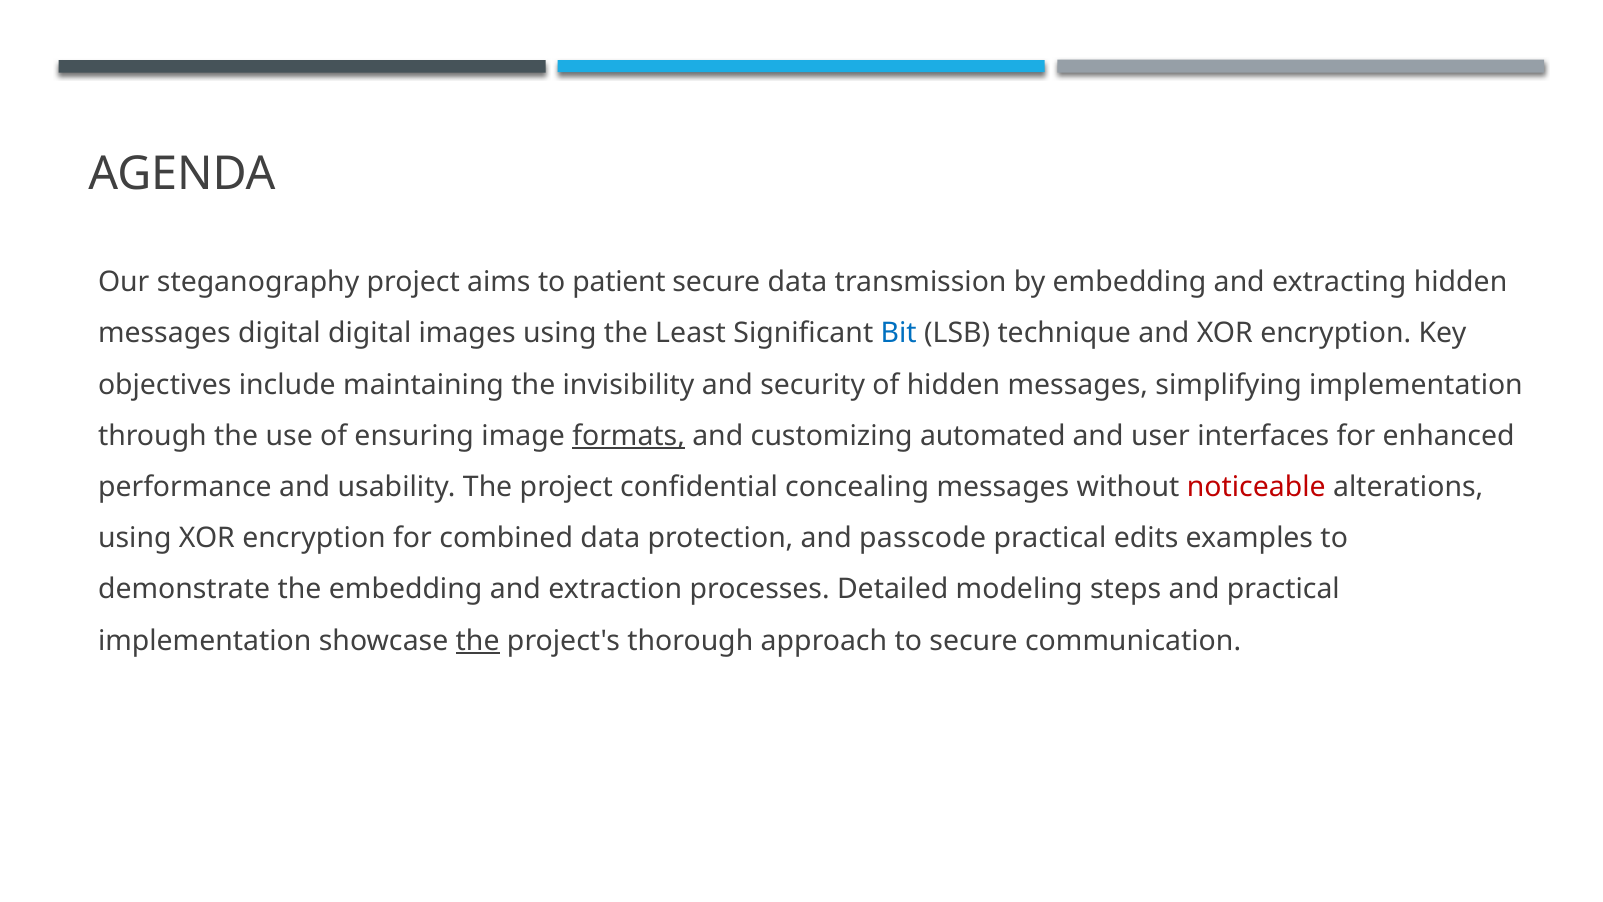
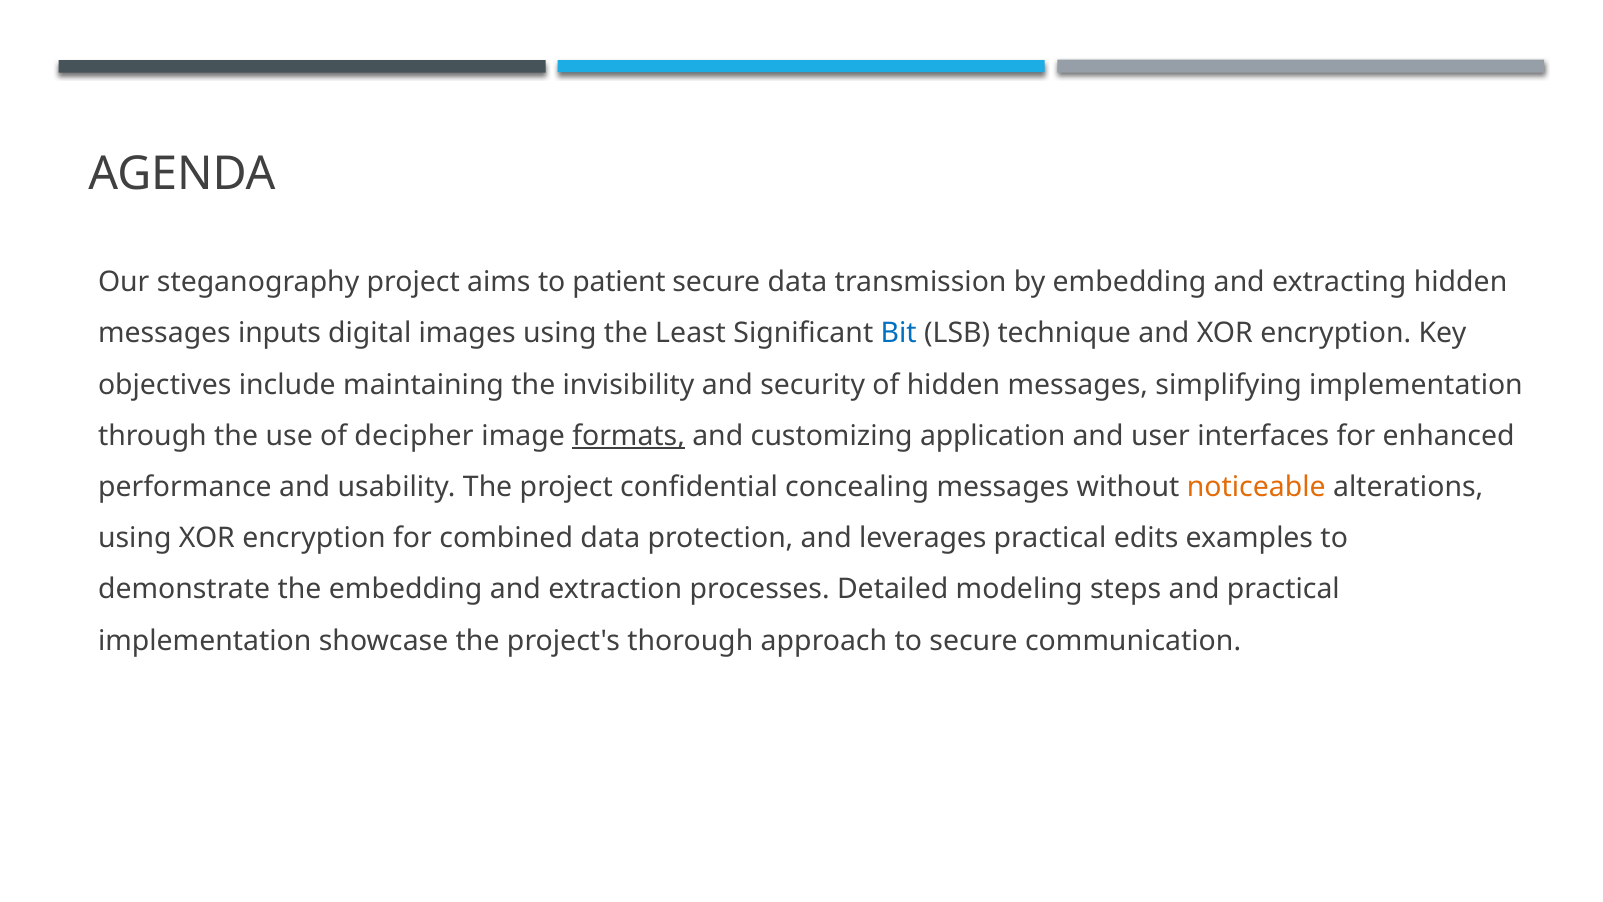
messages digital: digital -> inputs
ensuring: ensuring -> decipher
automated: automated -> application
noticeable colour: red -> orange
passcode: passcode -> leverages
the at (478, 640) underline: present -> none
